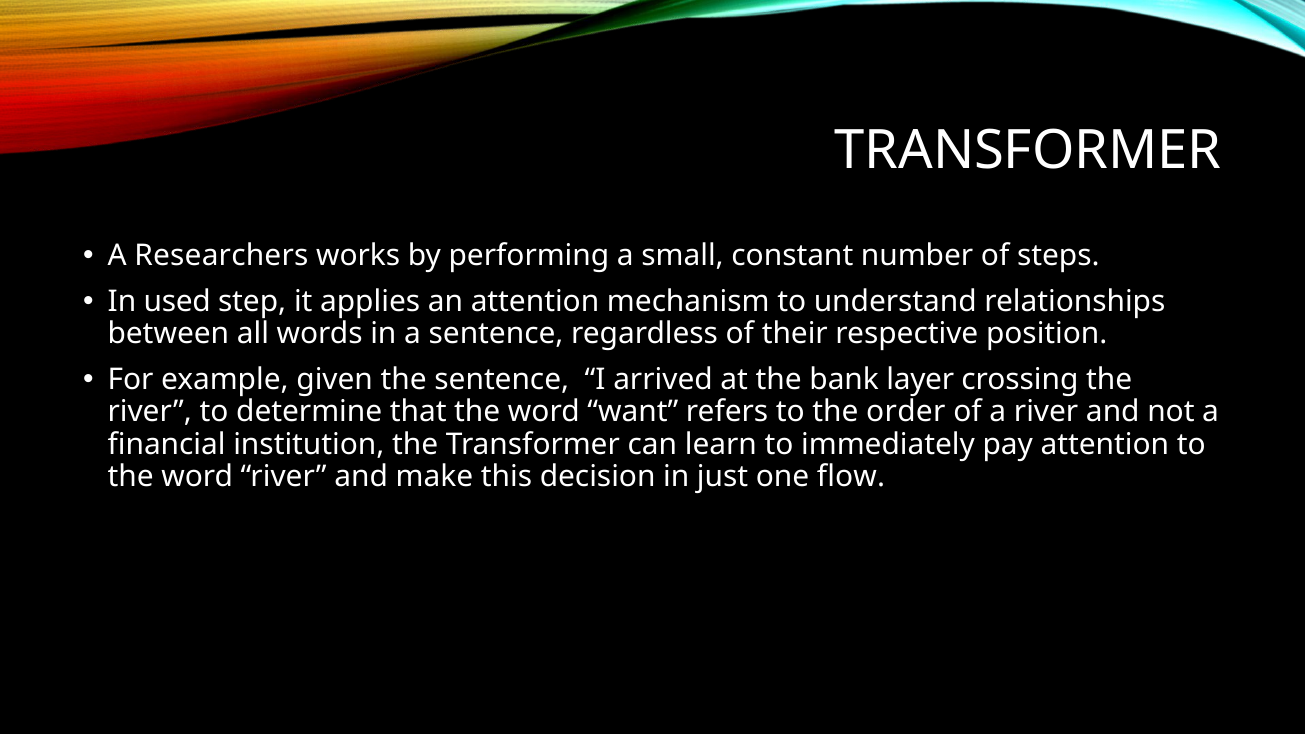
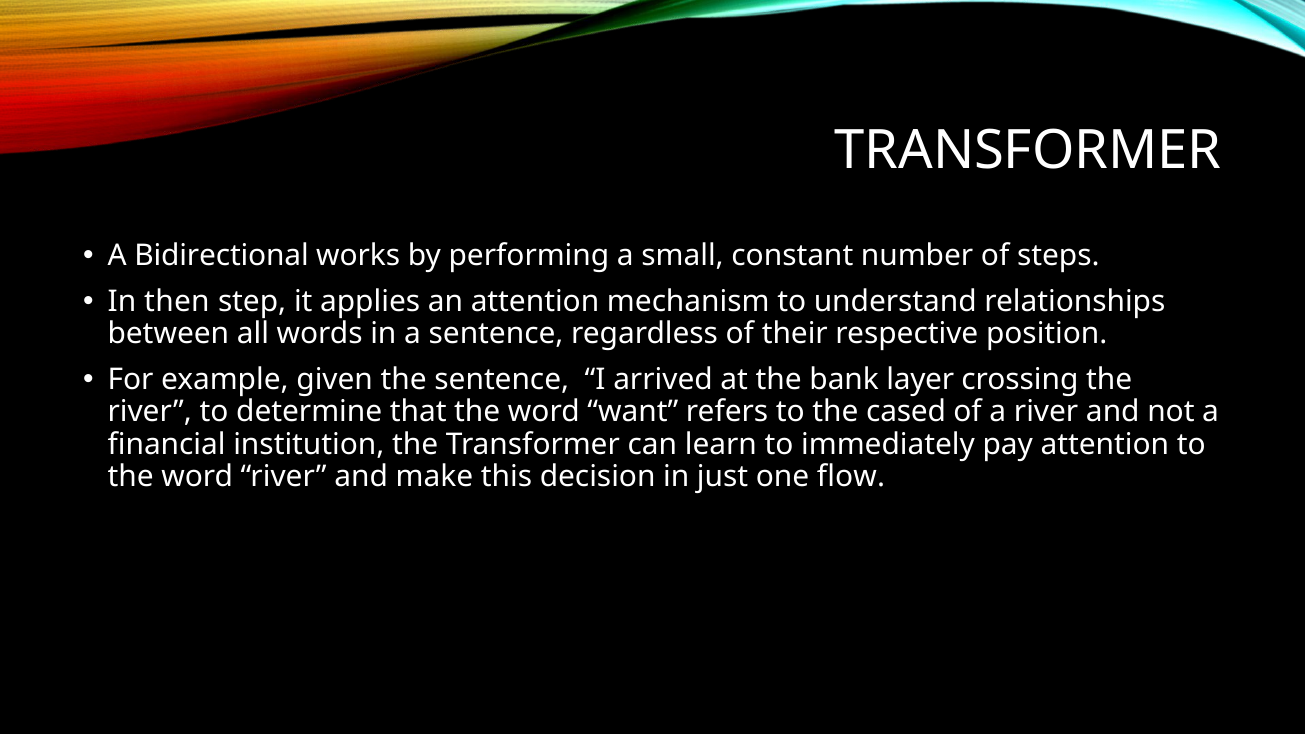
Researchers: Researchers -> Bidirectional
used: used -> then
order: order -> cased
